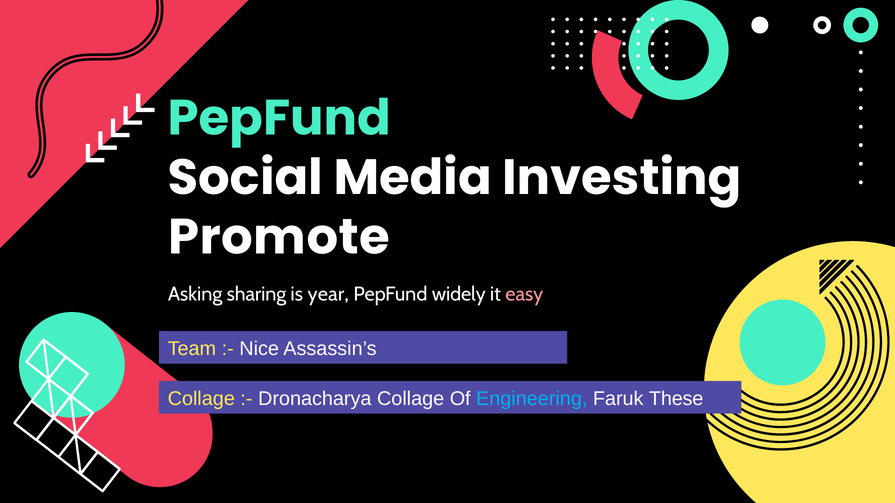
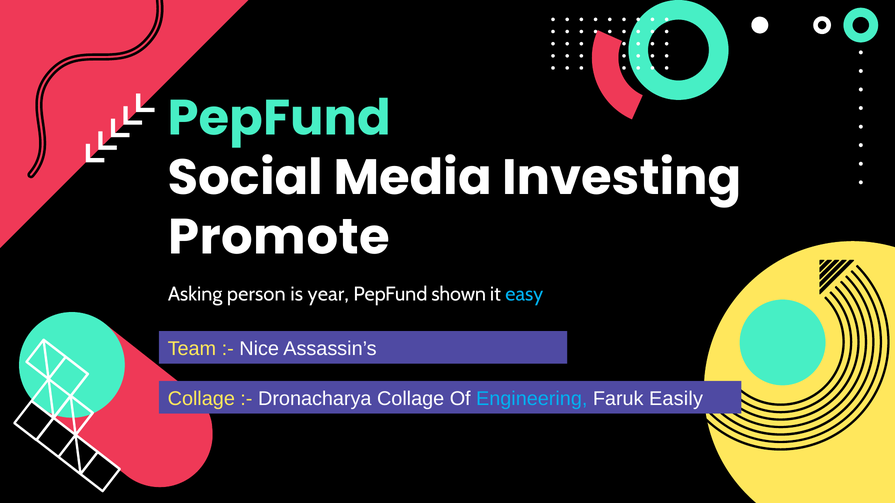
sharing: sharing -> person
widely: widely -> shown
easy colour: pink -> light blue
These: These -> Easily
